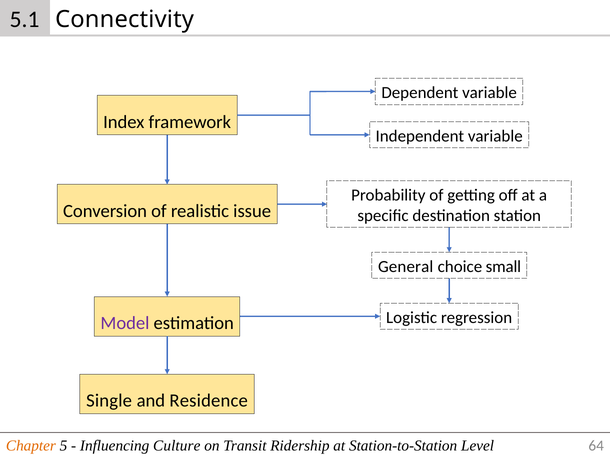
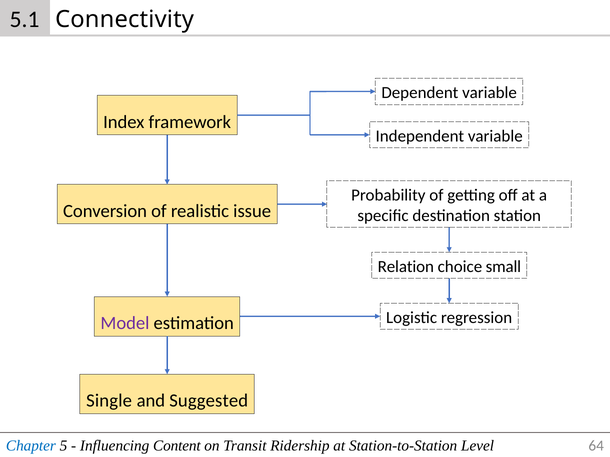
General: General -> Relation
Residence: Residence -> Suggested
Chapter colour: orange -> blue
Culture: Culture -> Content
